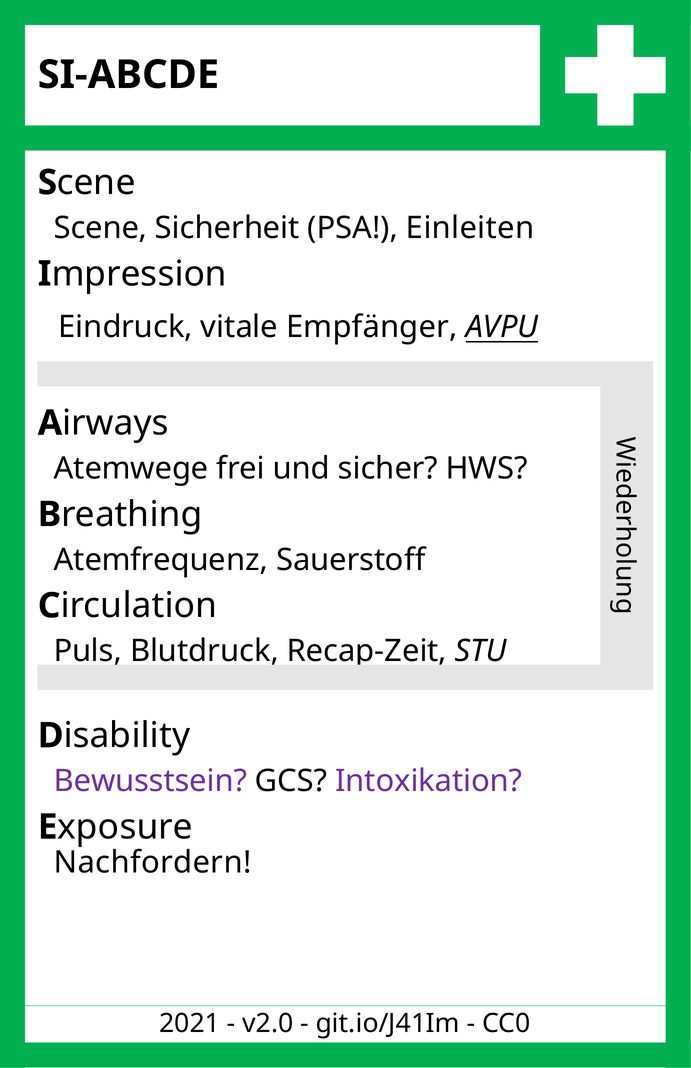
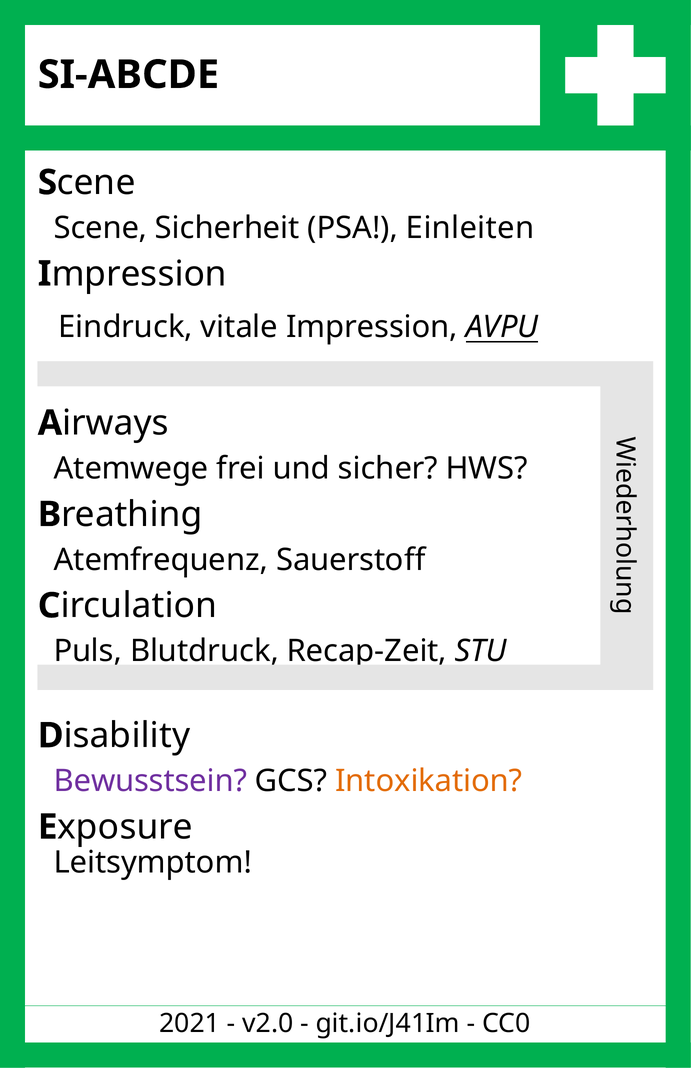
vitale Empfänger: Empfänger -> Impression
Intoxikation colour: purple -> orange
Nachfordern: Nachfordern -> Leitsymptom
